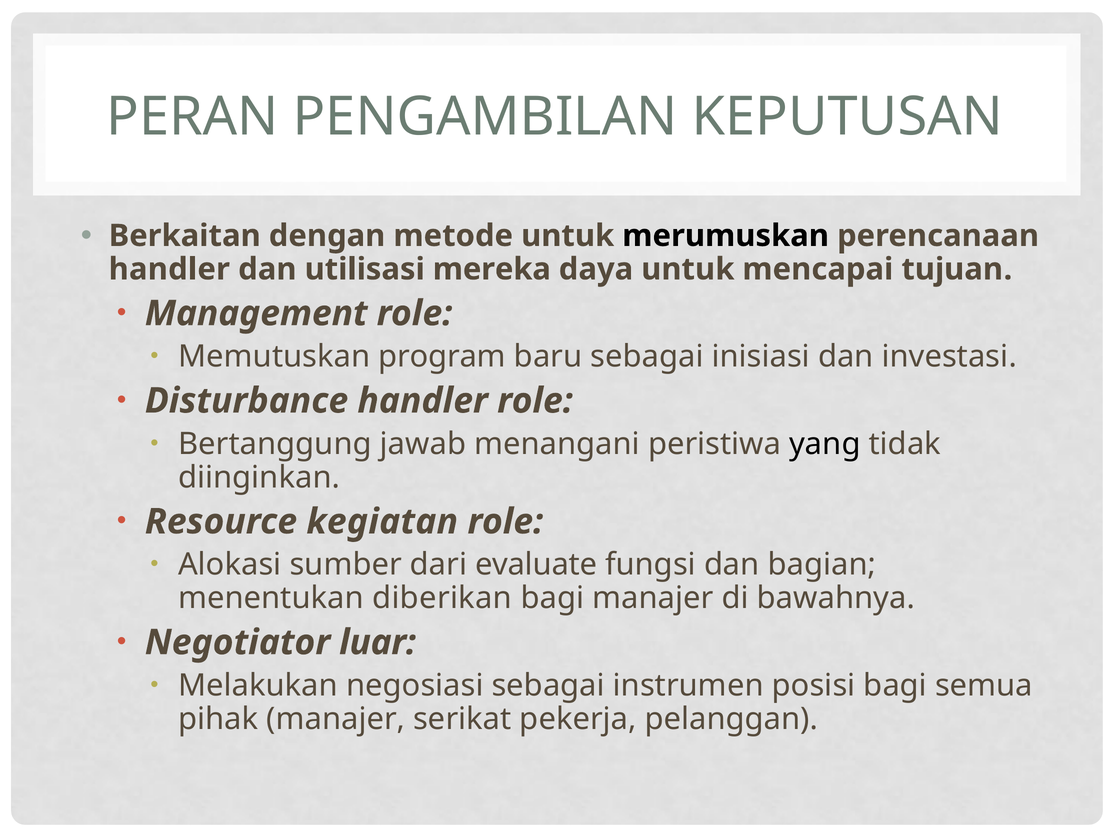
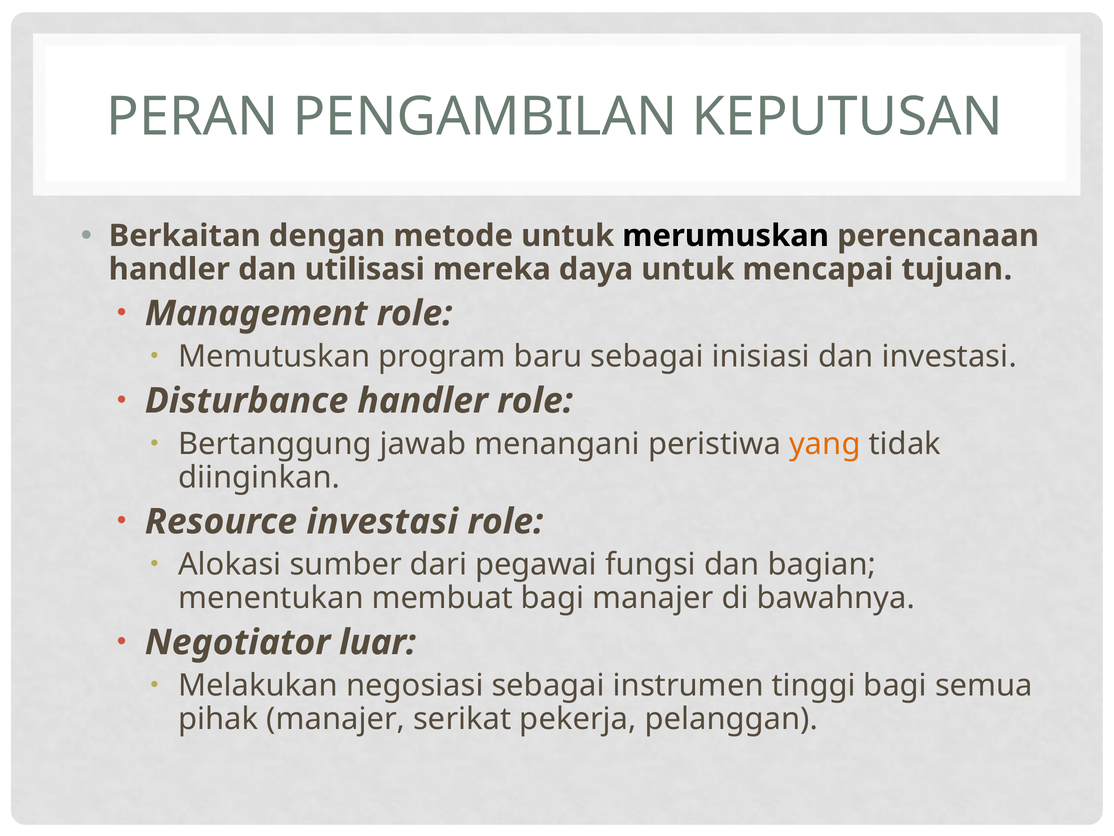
yang colour: black -> orange
Resource kegiatan: kegiatan -> investasi
evaluate: evaluate -> pegawai
diberikan: diberikan -> membuat
posisi: posisi -> tinggi
